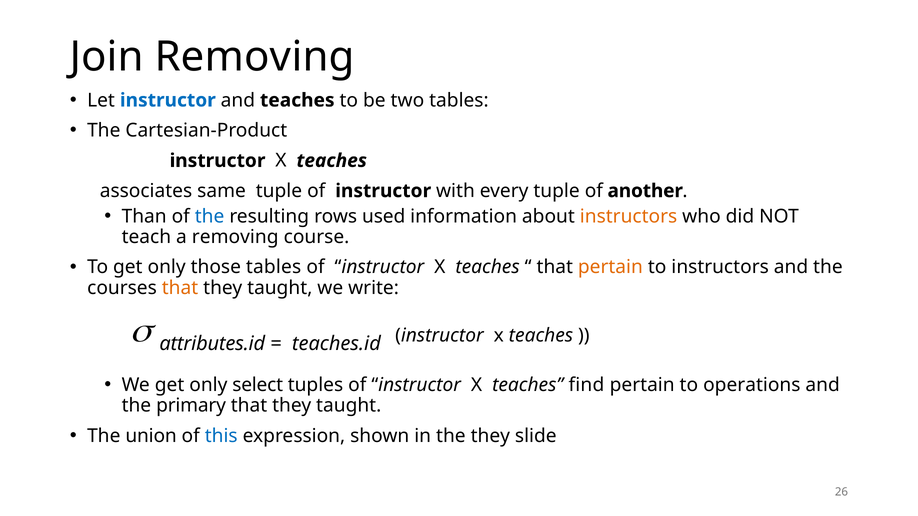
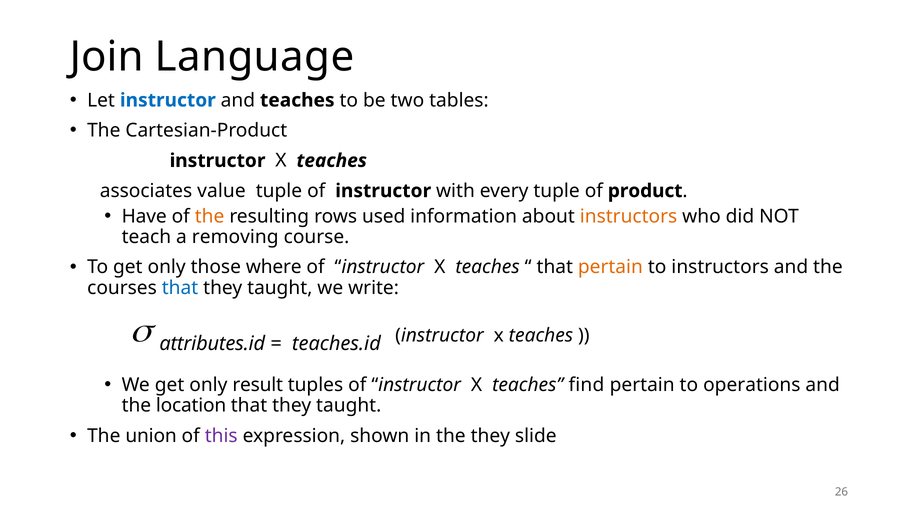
Join Removing: Removing -> Language
same: same -> value
another: another -> product
Than: Than -> Have
the at (210, 216) colour: blue -> orange
those tables: tables -> where
that at (180, 288) colour: orange -> blue
select: select -> result
primary: primary -> location
this colour: blue -> purple
